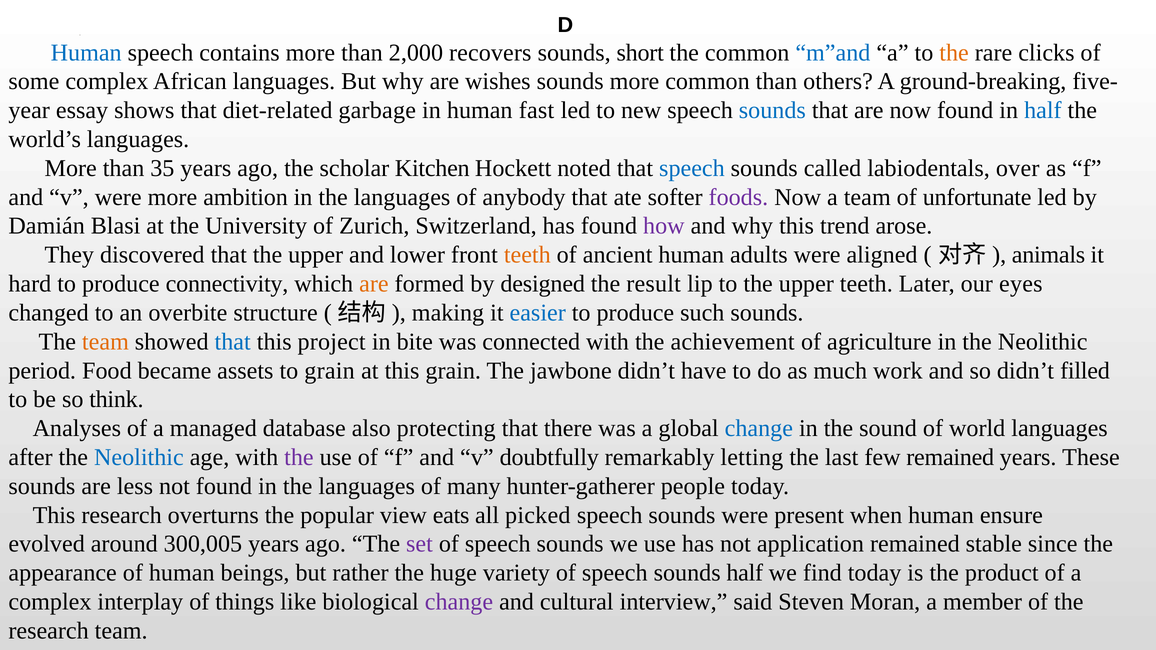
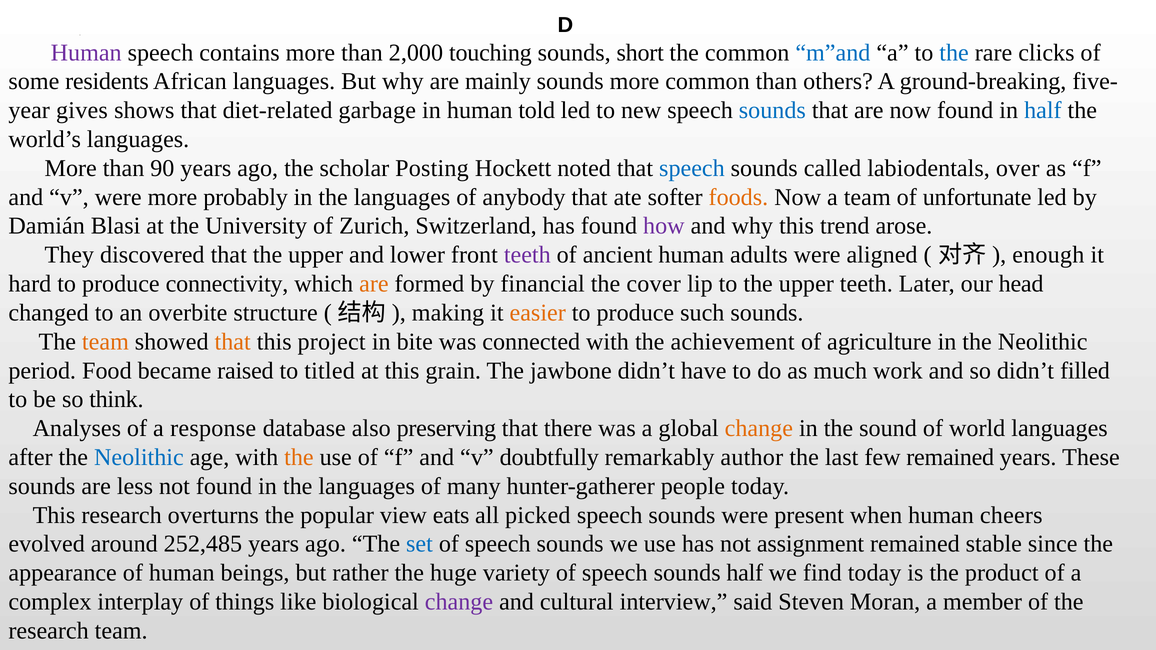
Human at (86, 53) colour: blue -> purple
recovers: recovers -> touching
the at (954, 53) colour: orange -> blue
some complex: complex -> residents
wishes: wishes -> mainly
essay: essay -> gives
fast: fast -> told
35: 35 -> 90
Kitchen: Kitchen -> Posting
ambition: ambition -> probably
foods colour: purple -> orange
teeth at (527, 255) colour: orange -> purple
animals: animals -> enough
designed: designed -> financial
result: result -> cover
eyes: eyes -> head
easier colour: blue -> orange
that at (233, 342) colour: blue -> orange
assets: assets -> raised
to grain: grain -> titled
managed: managed -> response
protecting: protecting -> preserving
change at (759, 429) colour: blue -> orange
the at (299, 457) colour: purple -> orange
letting: letting -> author
ensure: ensure -> cheers
300,005: 300,005 -> 252,485
set colour: purple -> blue
application: application -> assignment
